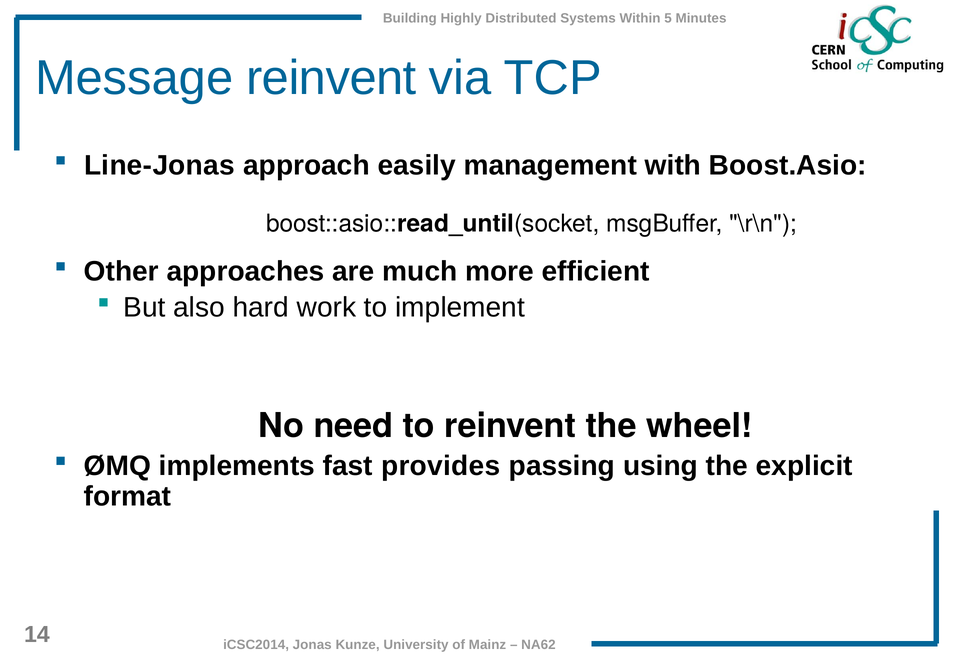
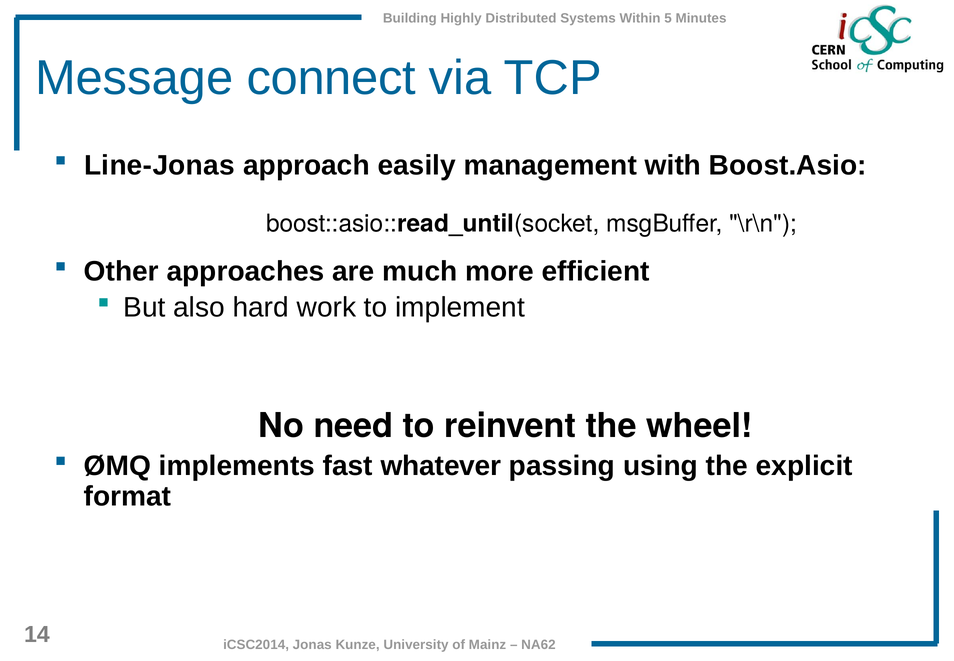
Message reinvent: reinvent -> connect
provides: provides -> whatever
